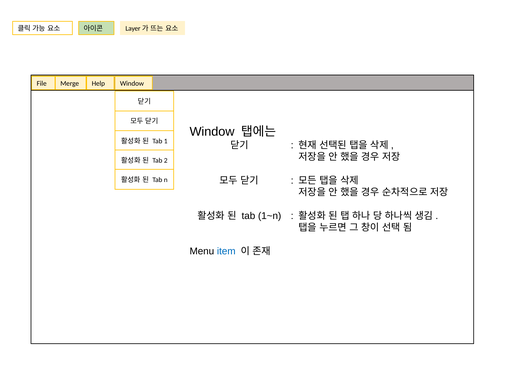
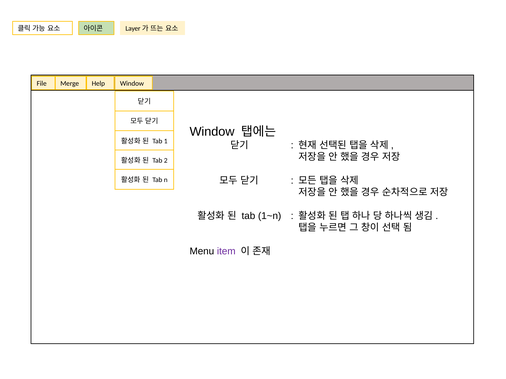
item colour: blue -> purple
